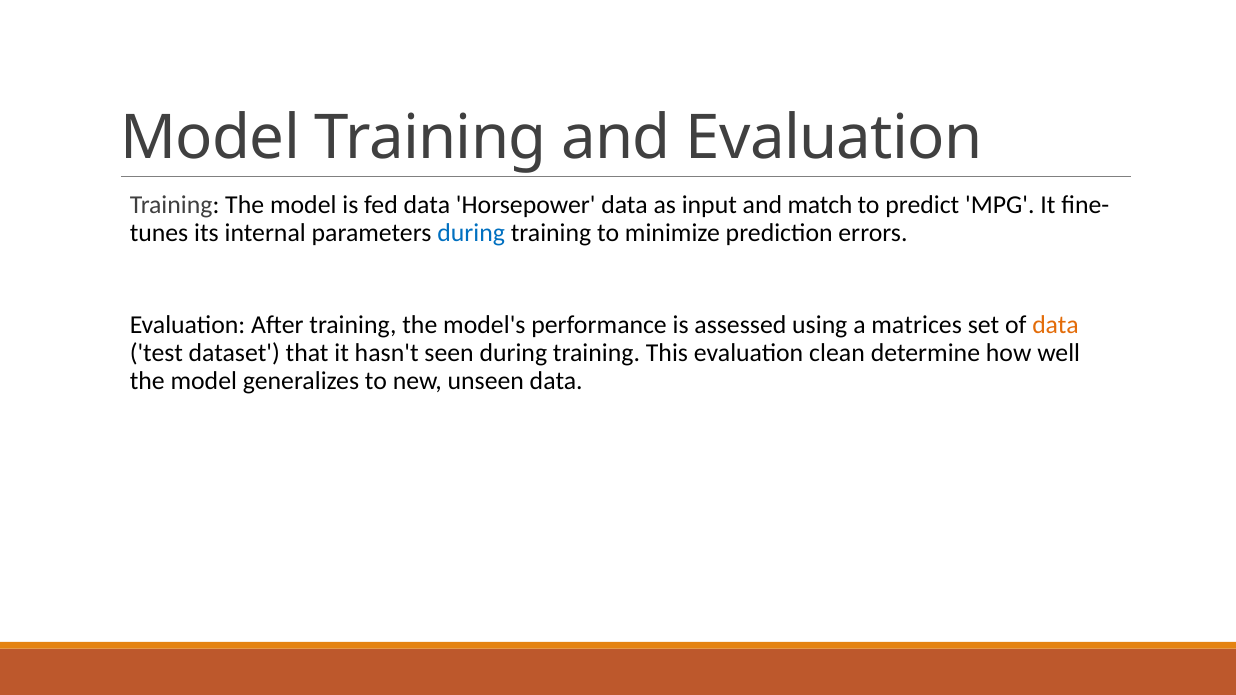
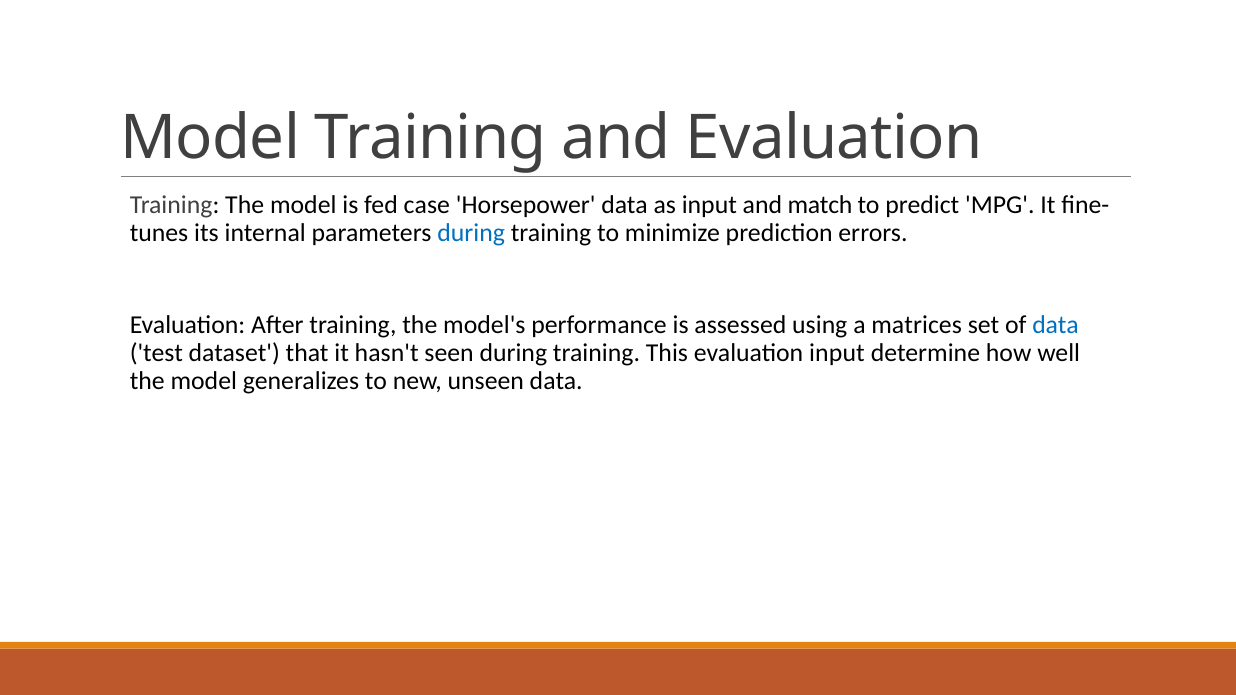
fed data: data -> case
data at (1056, 325) colour: orange -> blue
evaluation clean: clean -> input
